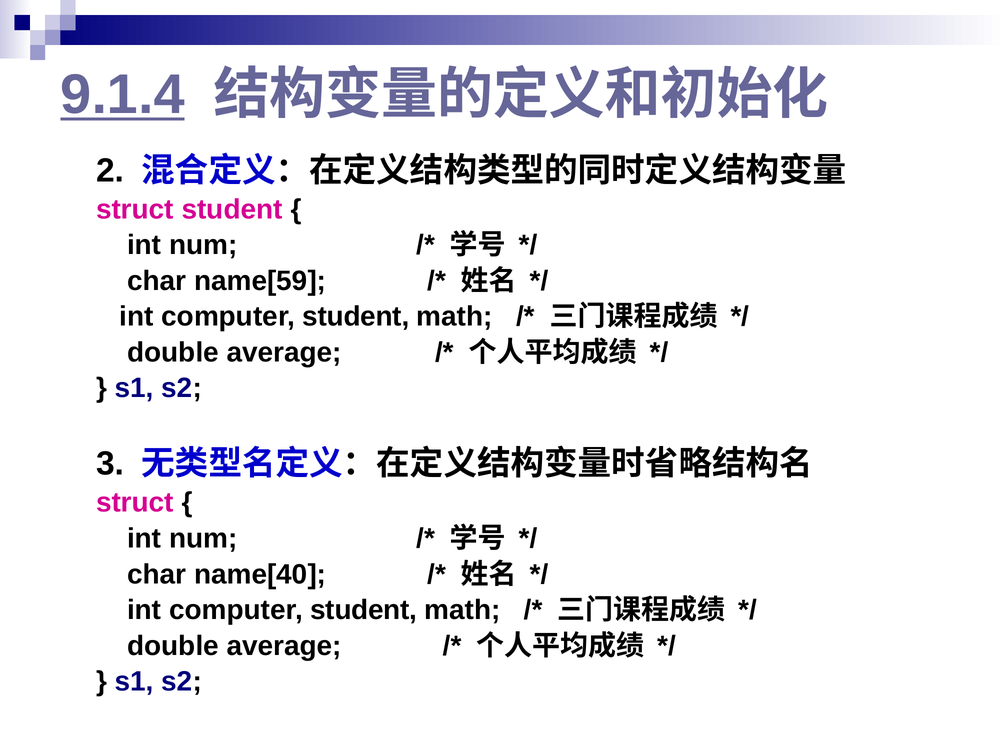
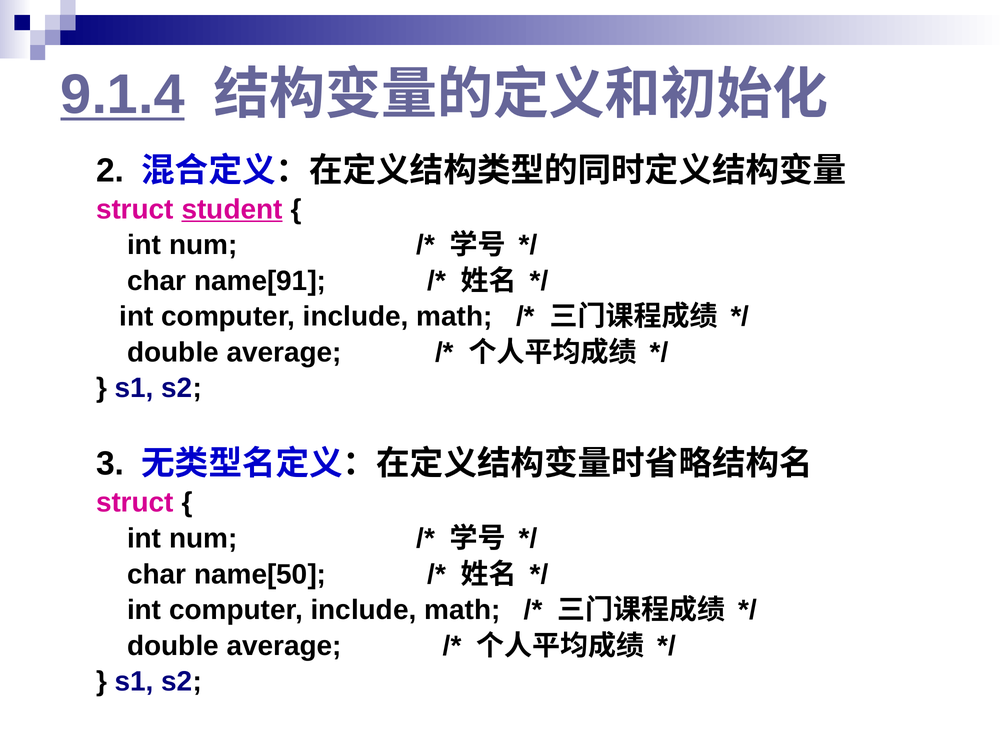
student at (232, 209) underline: none -> present
name[59: name[59 -> name[91
student at (356, 317): student -> include
name[40: name[40 -> name[50
student at (364, 610): student -> include
